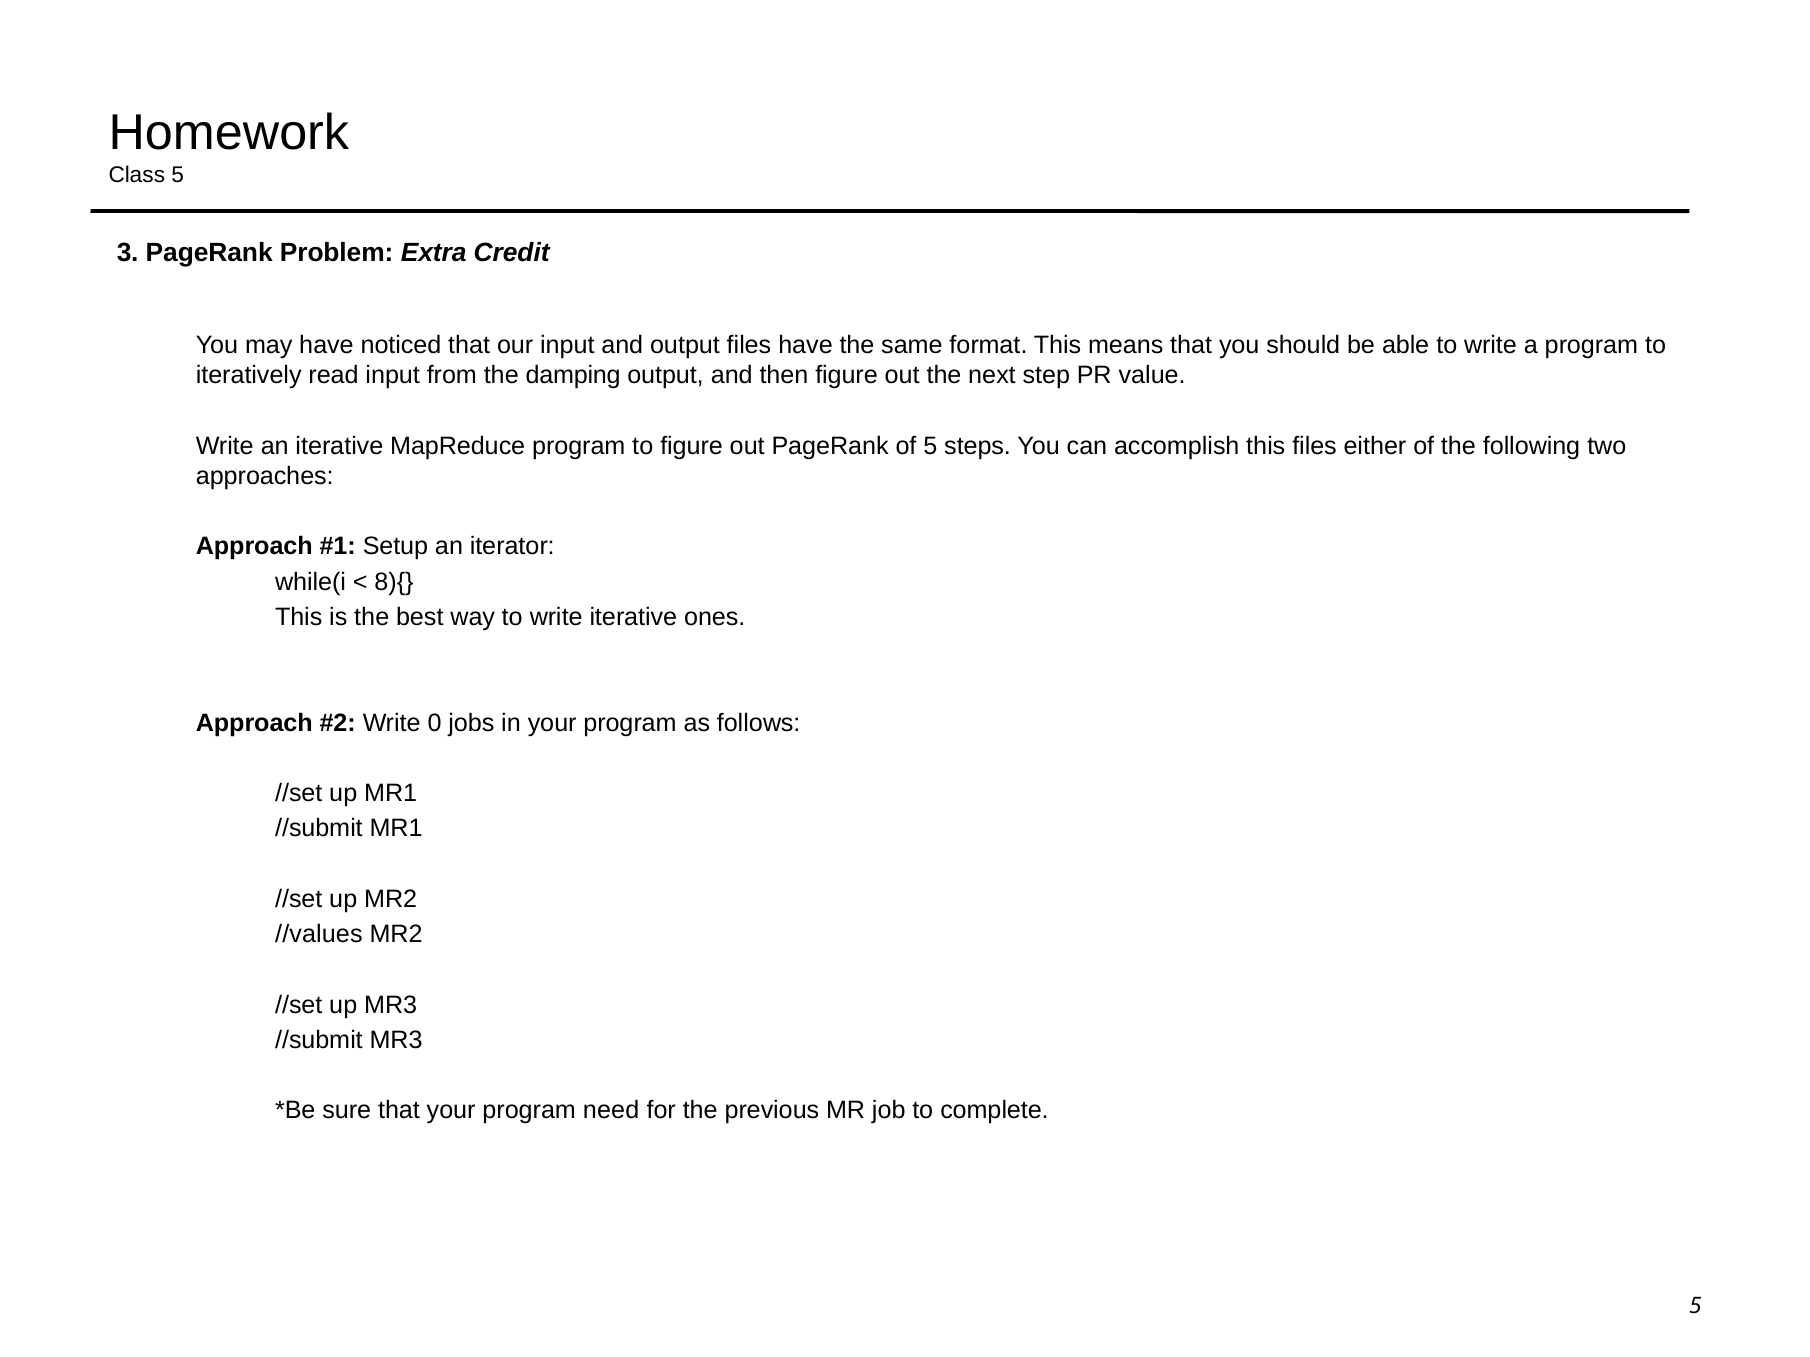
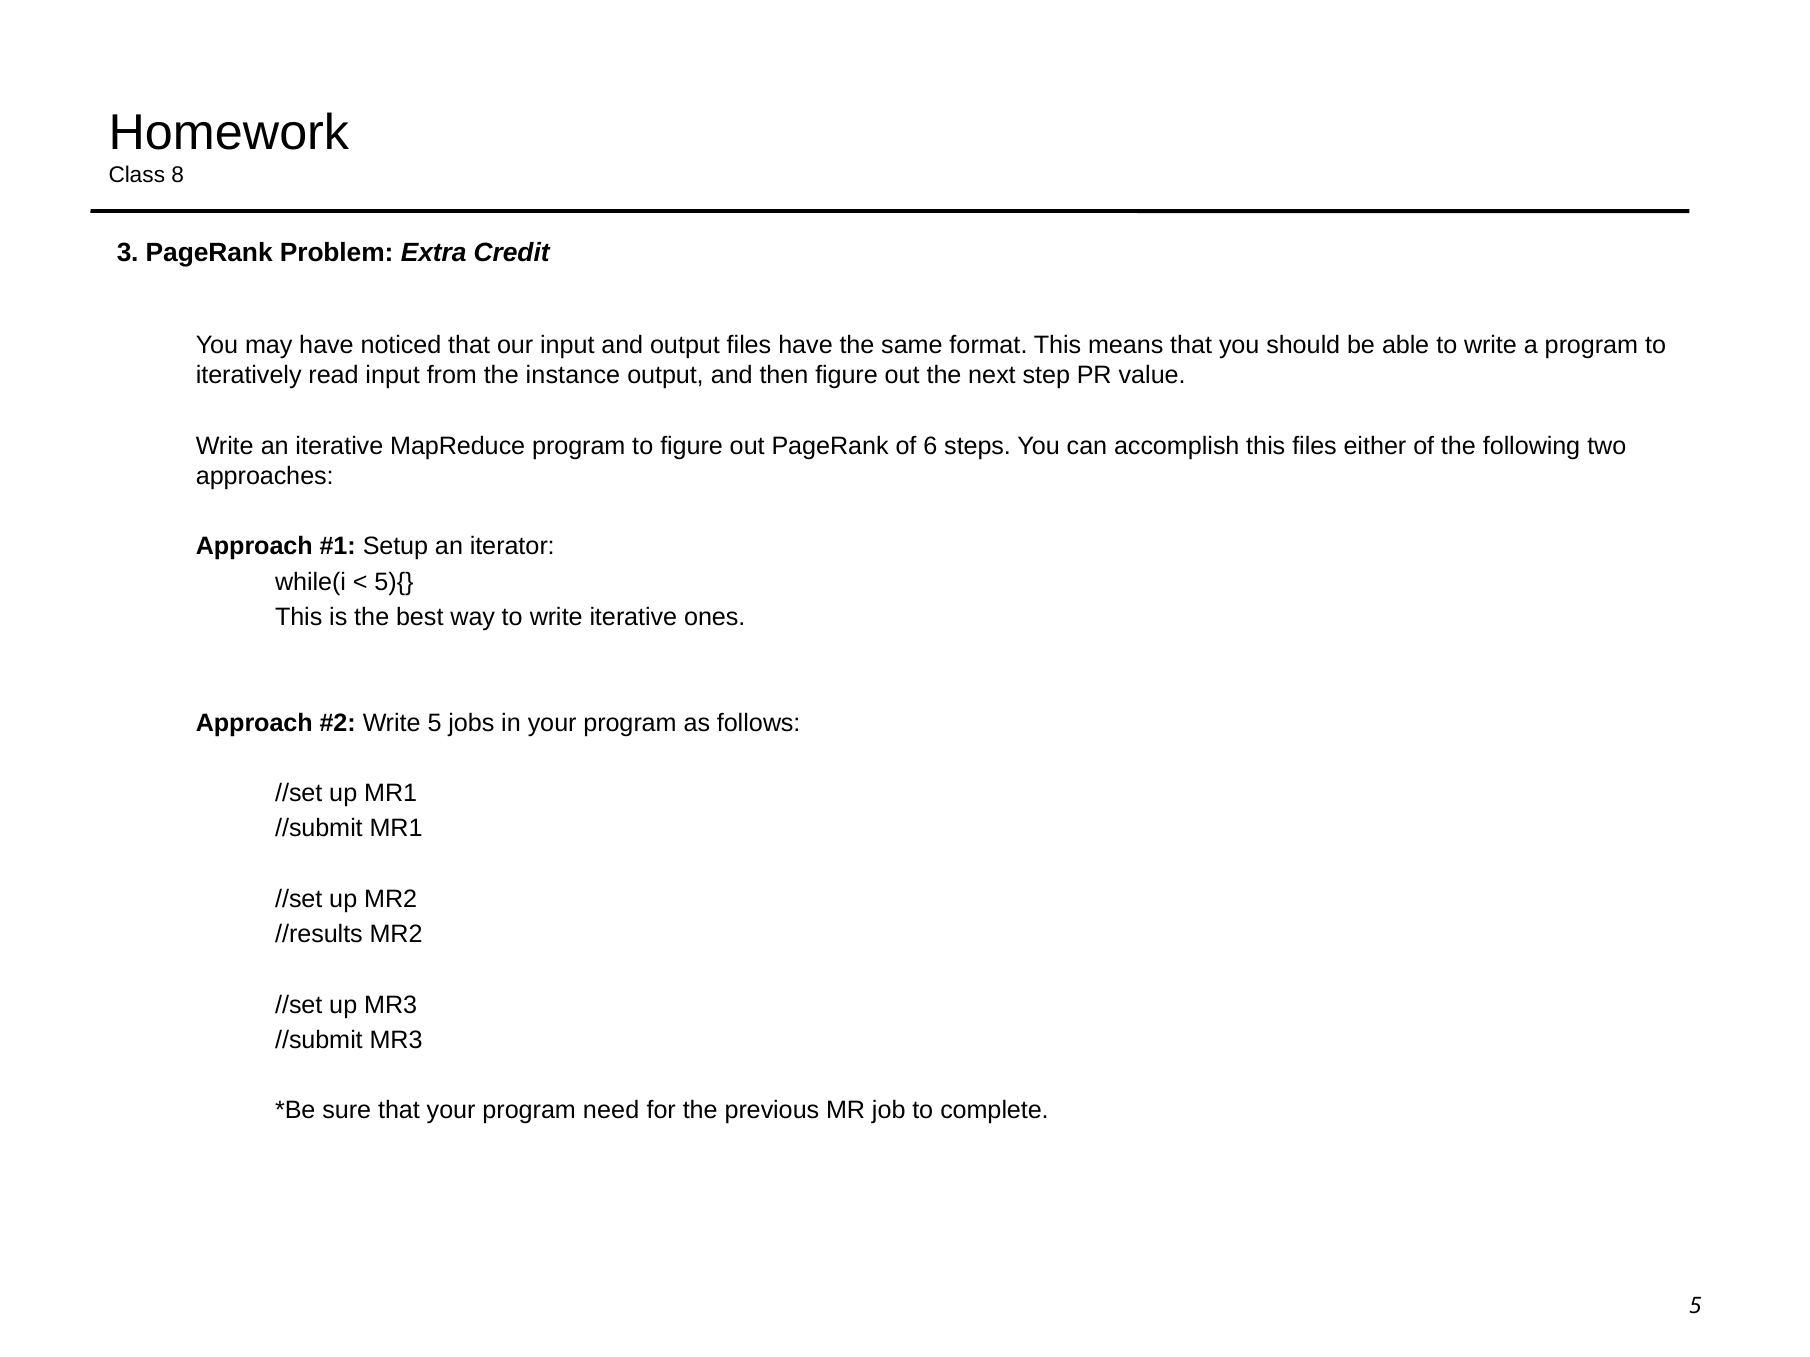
Class 5: 5 -> 8
damping: damping -> instance
of 5: 5 -> 6
8){: 8){ -> 5){
Write 0: 0 -> 5
//values: //values -> //results
